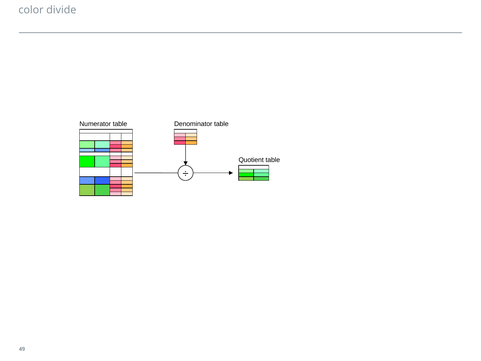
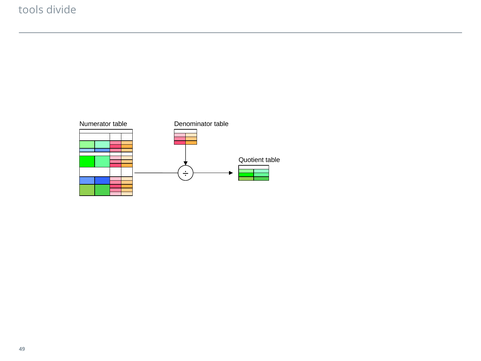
color: color -> tools
